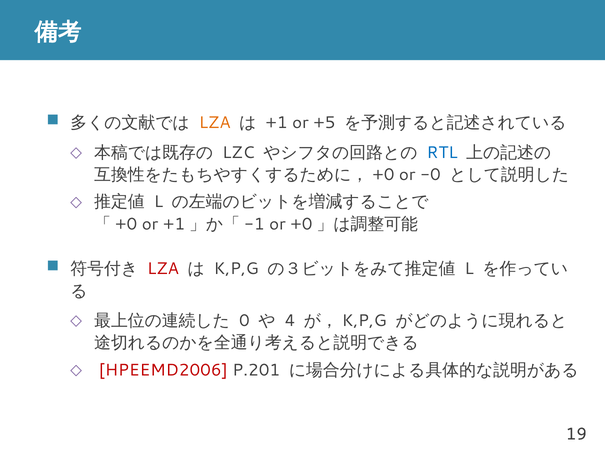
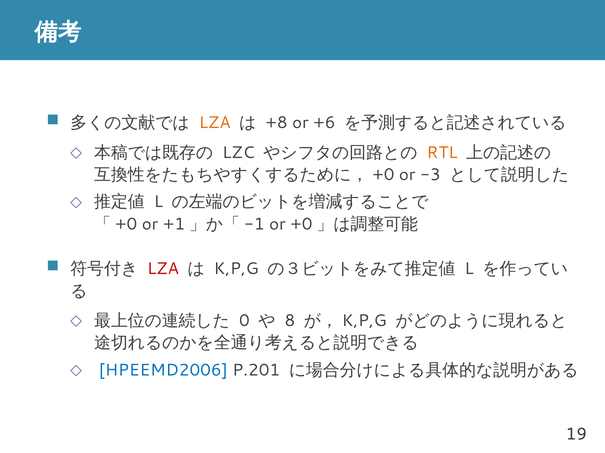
+1: +1 -> +8
+5: +5 -> +6
RTL colour: blue -> orange
-0: -0 -> -3
4: 4 -> 8
HPEEMD2006 colour: red -> blue
